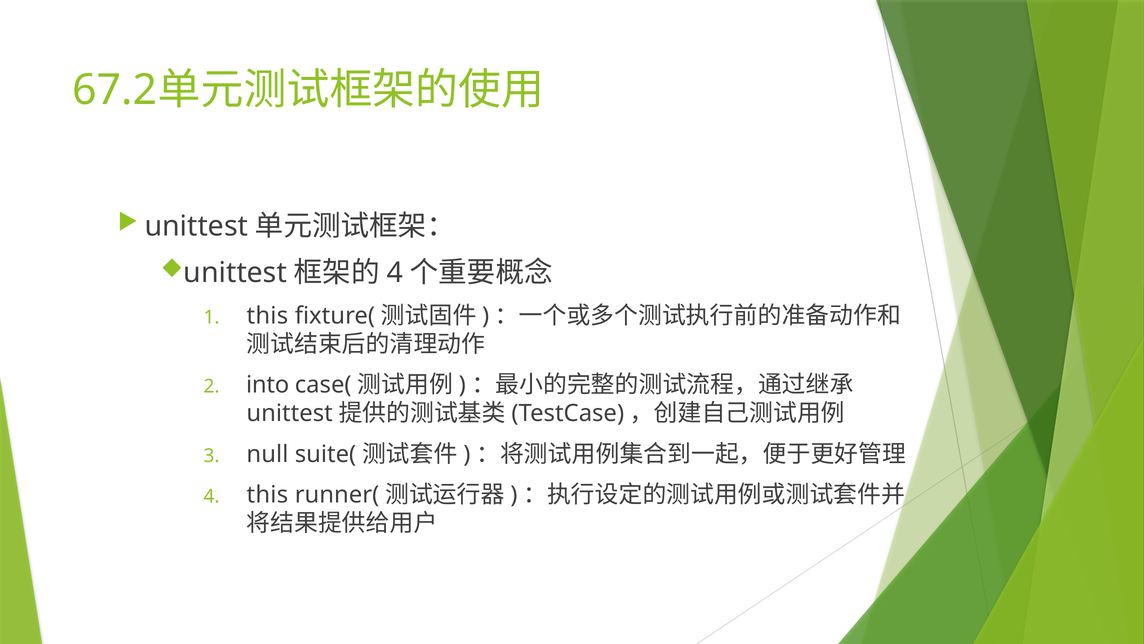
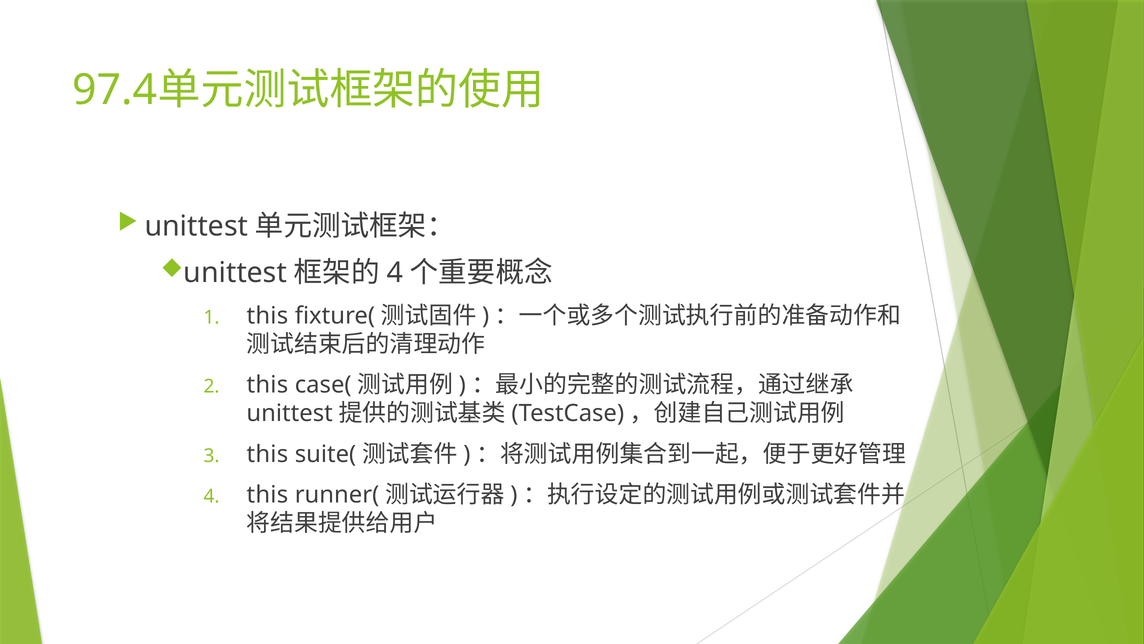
67.2: 67.2 -> 97.4
into at (268, 385): into -> this
null at (267, 454): null -> this
